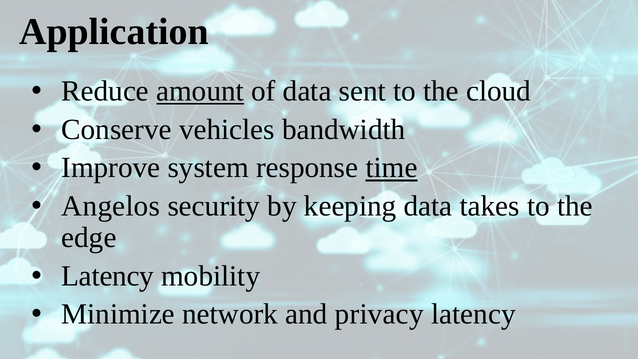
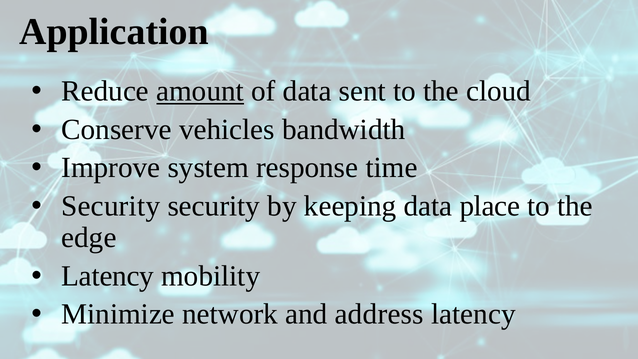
time underline: present -> none
Angelos at (111, 206): Angelos -> Security
takes: takes -> place
privacy: privacy -> address
